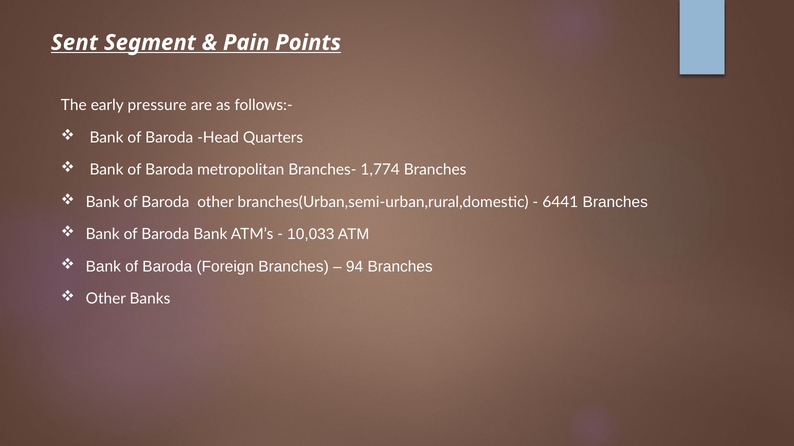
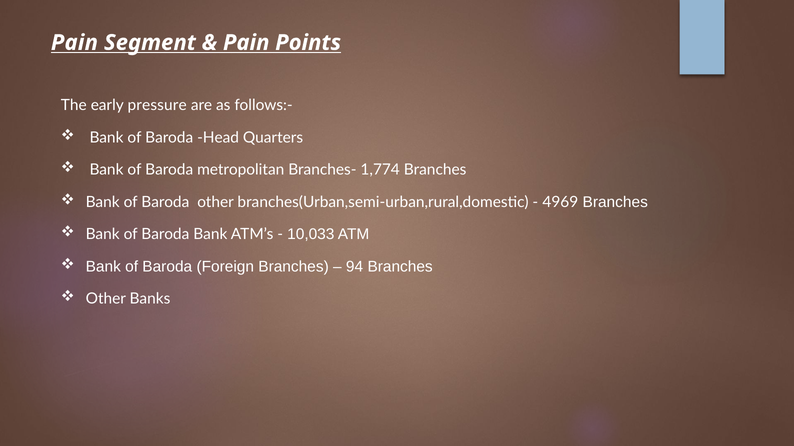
Sent at (74, 43): Sent -> Pain
6441: 6441 -> 4969
